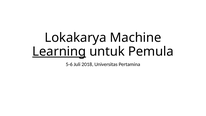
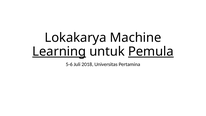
Pemula underline: none -> present
